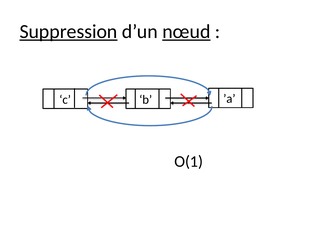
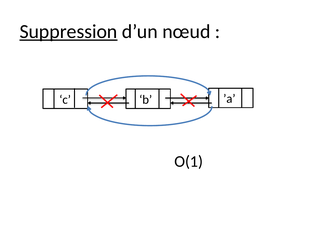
nœud underline: present -> none
